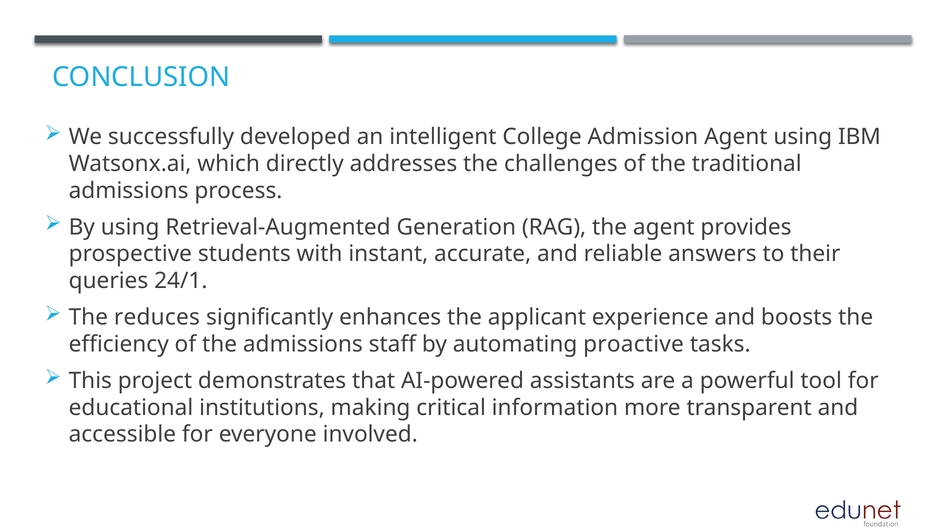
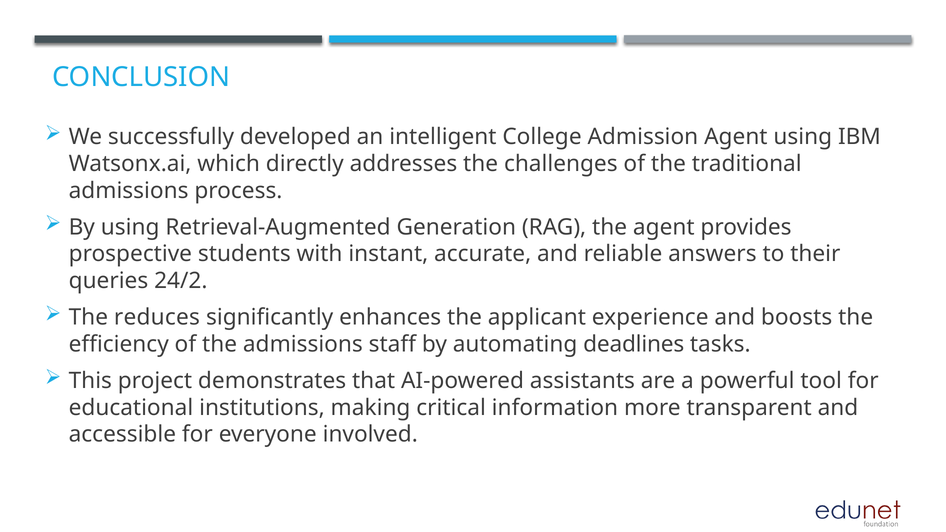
24/1: 24/1 -> 24/2
proactive: proactive -> deadlines
